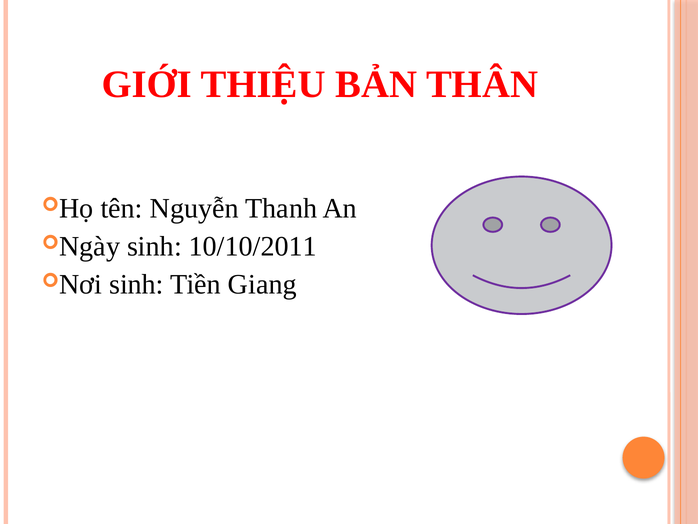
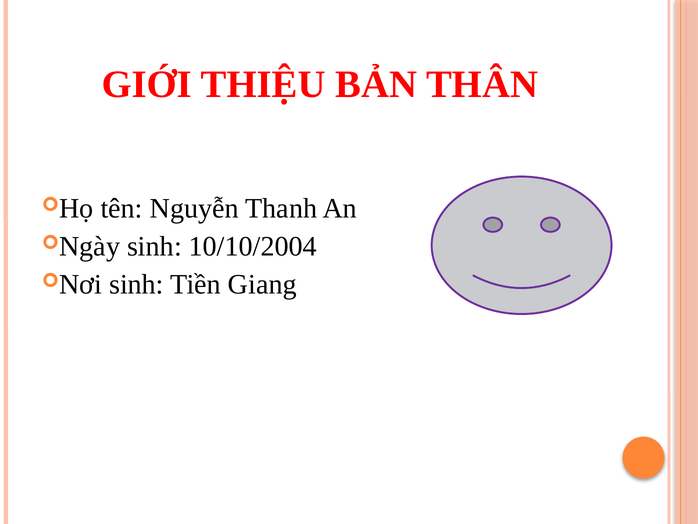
10/10/2011: 10/10/2011 -> 10/10/2004
